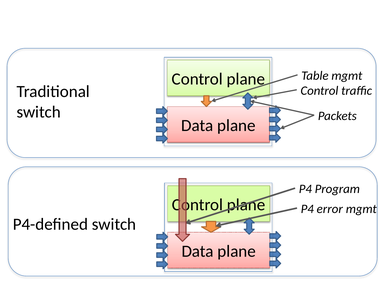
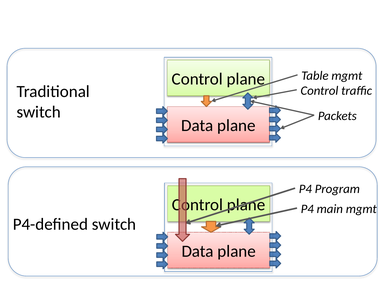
error: error -> main
